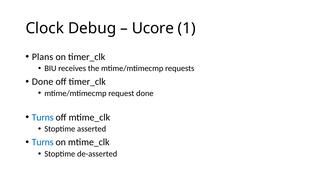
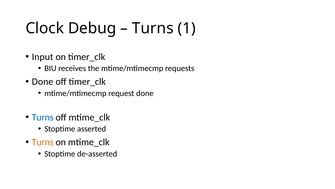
Ucore at (153, 28): Ucore -> Turns
Plans: Plans -> Input
Turns at (43, 142) colour: blue -> orange
